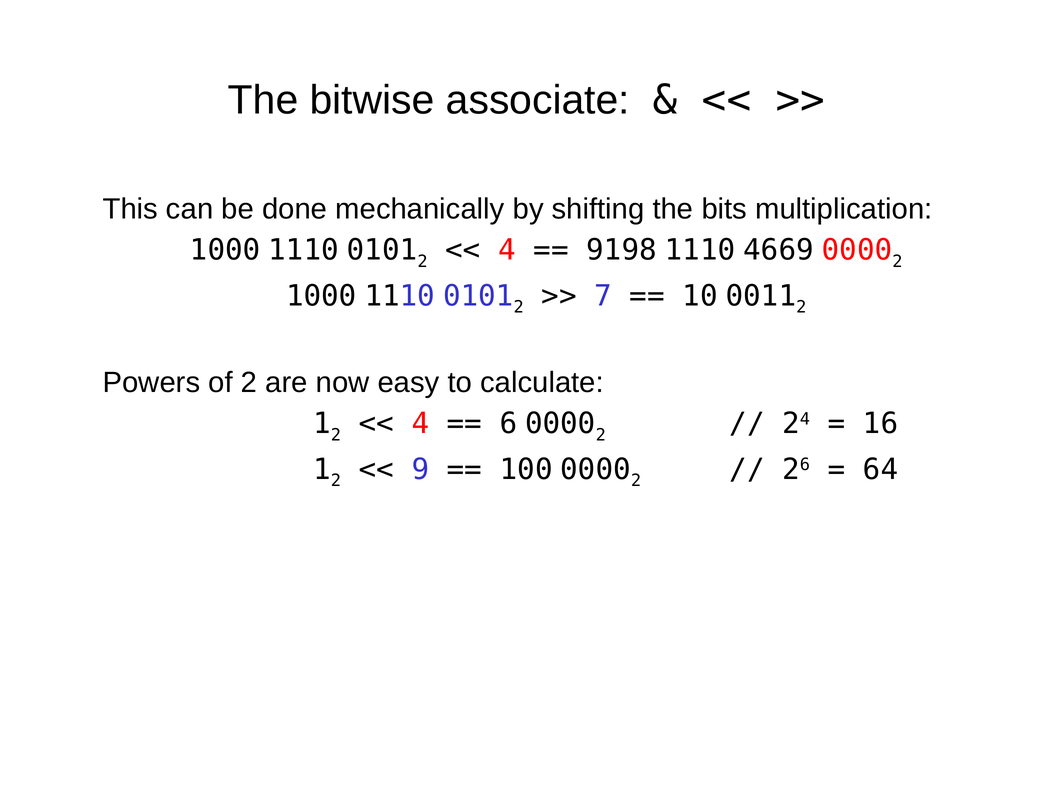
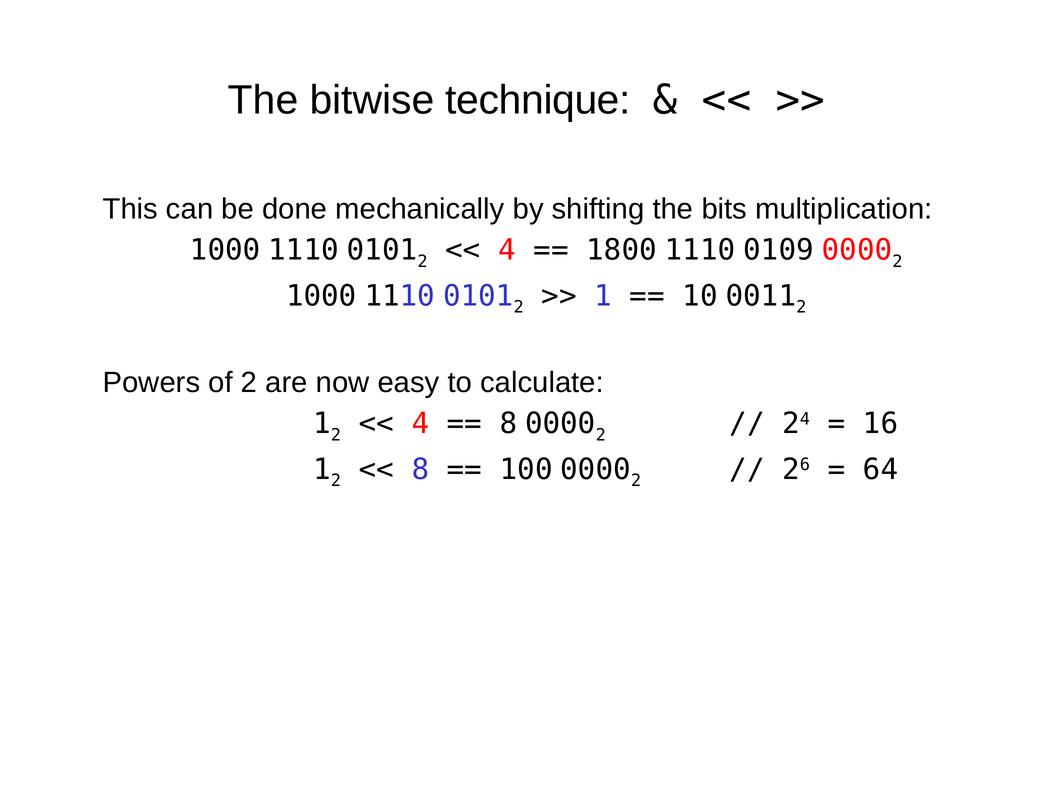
associate: associate -> technique
9198: 9198 -> 1800
4669: 4669 -> 0109
7 at (603, 296): 7 -> 1
6 at (509, 424): 6 -> 8
9 at (420, 469): 9 -> 8
